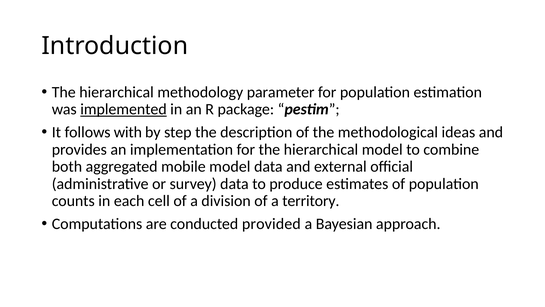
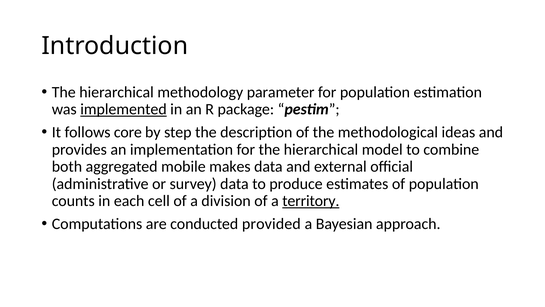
with: with -> core
mobile model: model -> makes
territory underline: none -> present
